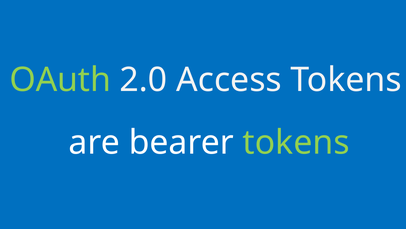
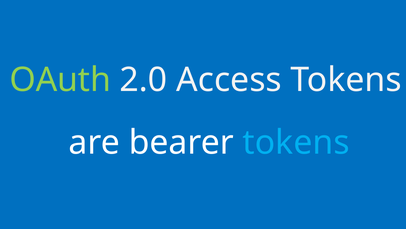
tokens at (296, 142) colour: light green -> light blue
